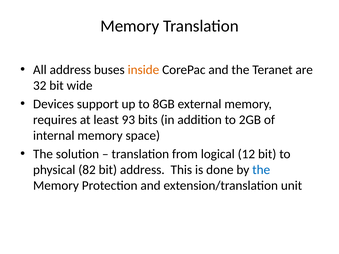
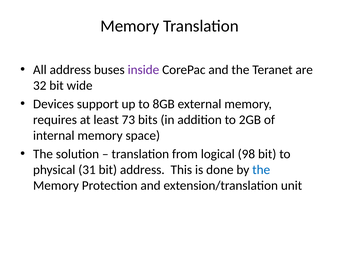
inside colour: orange -> purple
93: 93 -> 73
12: 12 -> 98
82: 82 -> 31
